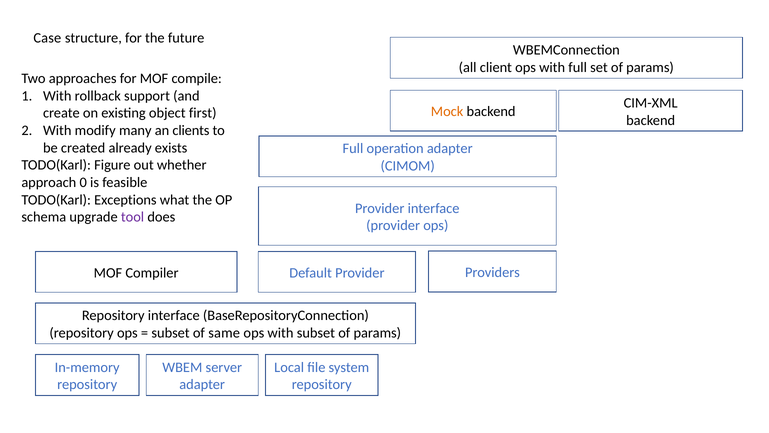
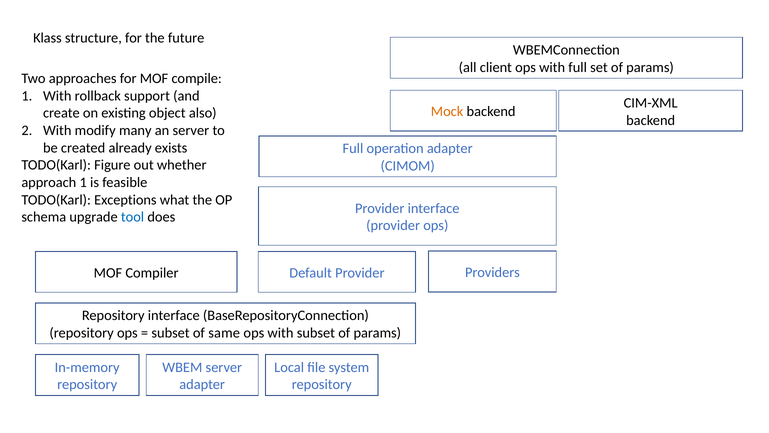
Case: Case -> Klass
first: first -> also
an clients: clients -> server
approach 0: 0 -> 1
tool colour: purple -> blue
